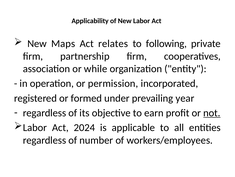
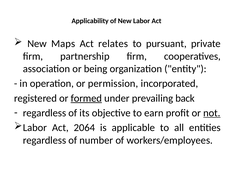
following: following -> pursuant
while: while -> being
formed underline: none -> present
year: year -> back
2024: 2024 -> 2064
